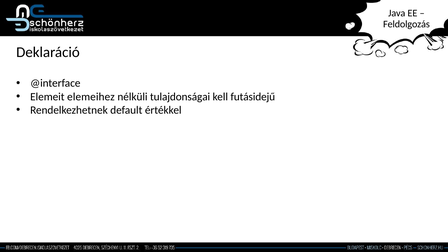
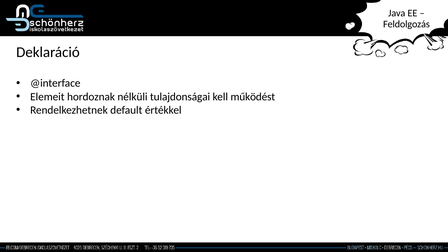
elemeihez: elemeihez -> hordoznak
futásidejű: futásidejű -> működést
